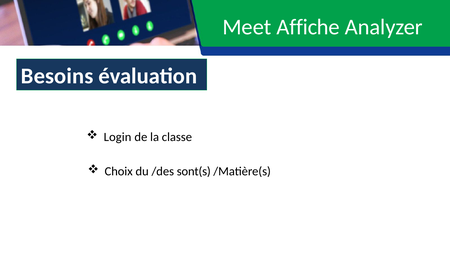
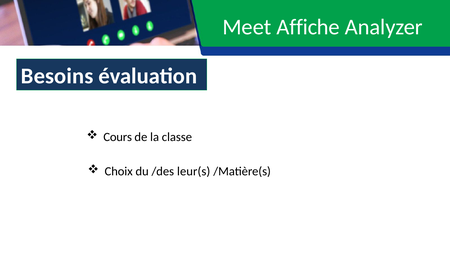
Login: Login -> Cours
sont(s: sont(s -> leur(s
